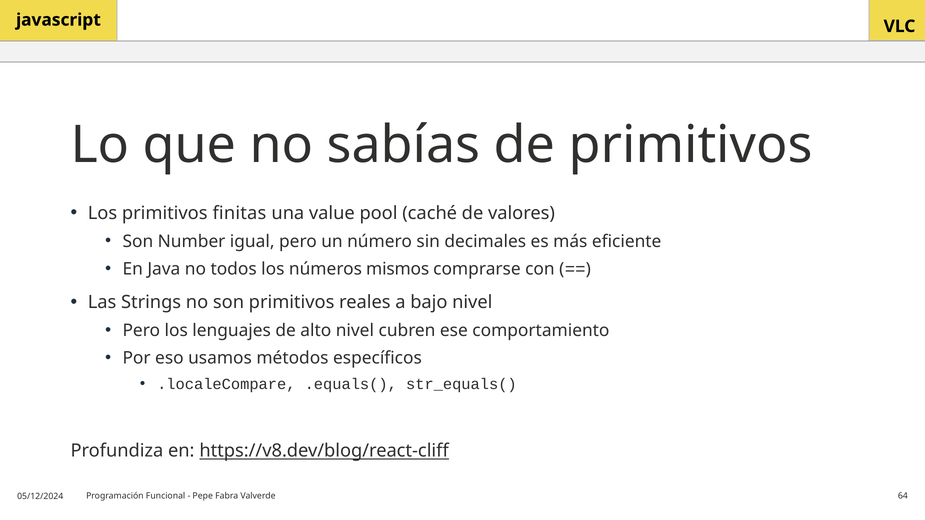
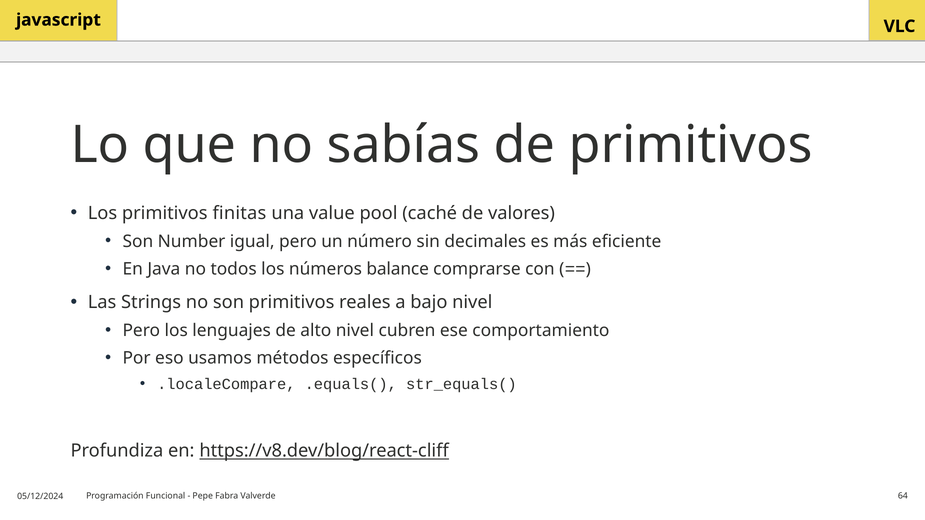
mismos: mismos -> balance
